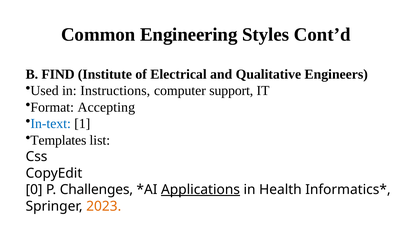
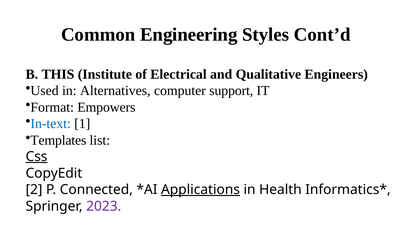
FIND: FIND -> THIS
Instructions: Instructions -> Alternatives
Accepting: Accepting -> Empowers
Css underline: none -> present
0: 0 -> 2
Challenges: Challenges -> Connected
2023 colour: orange -> purple
